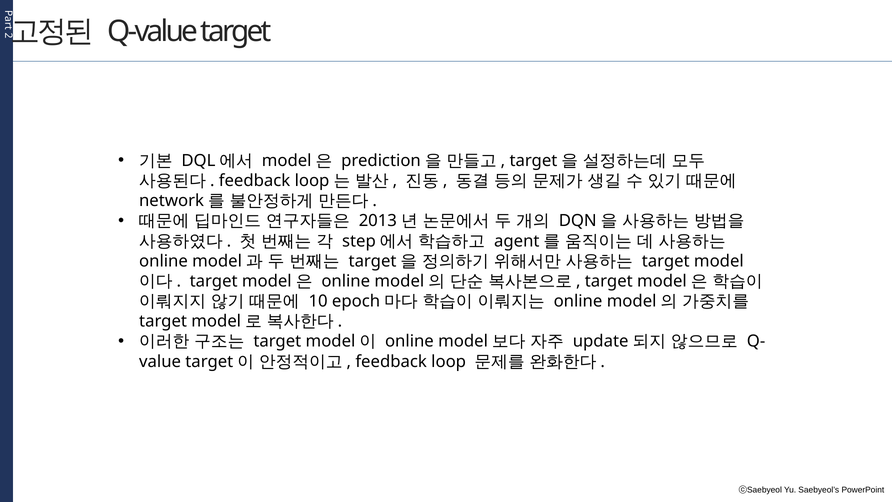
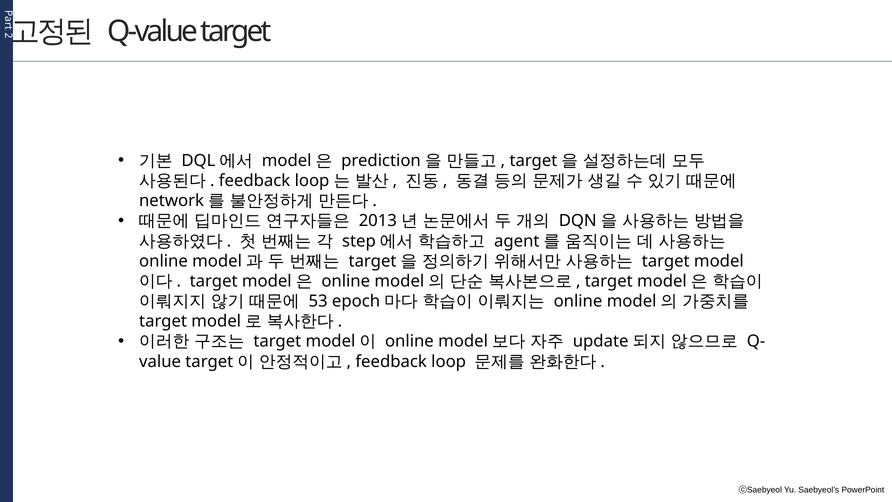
10: 10 -> 53
